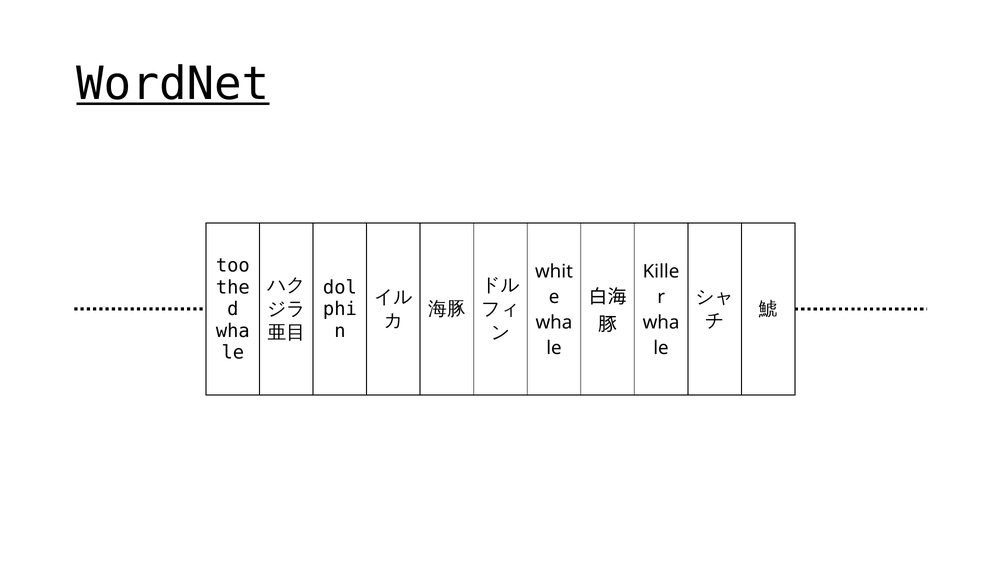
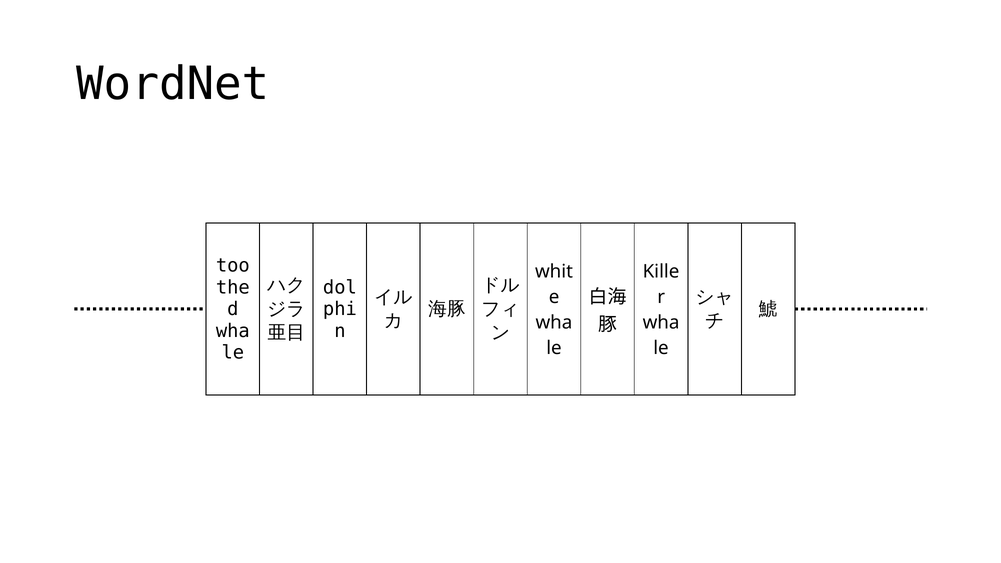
WordNet underline: present -> none
